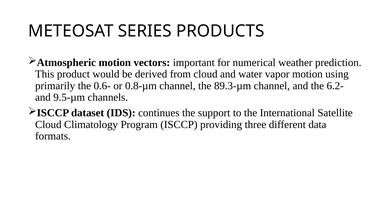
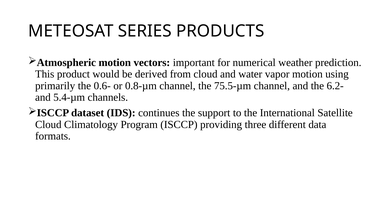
89.3-µm: 89.3-µm -> 75.5-µm
9.5-µm: 9.5-µm -> 5.4-µm
